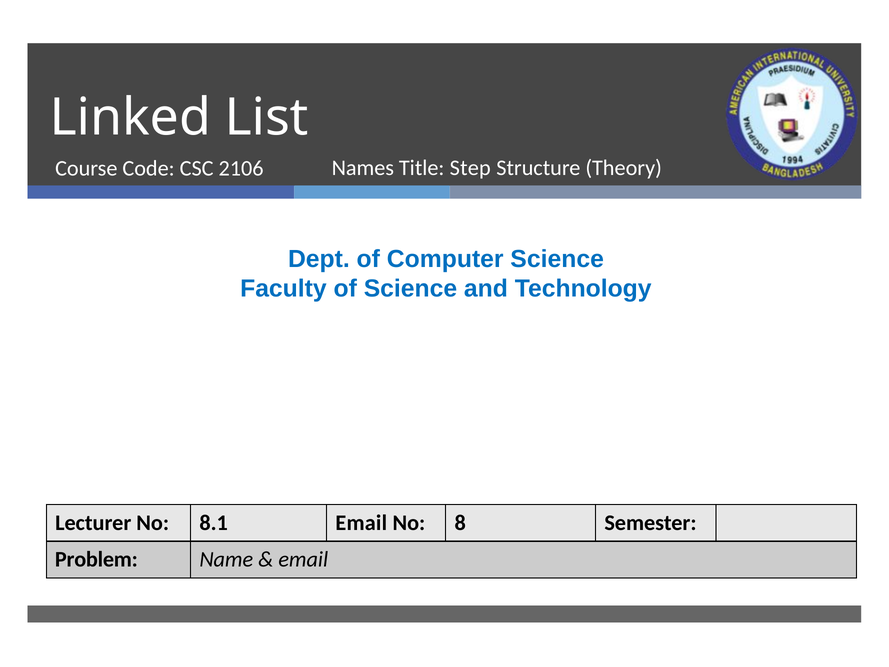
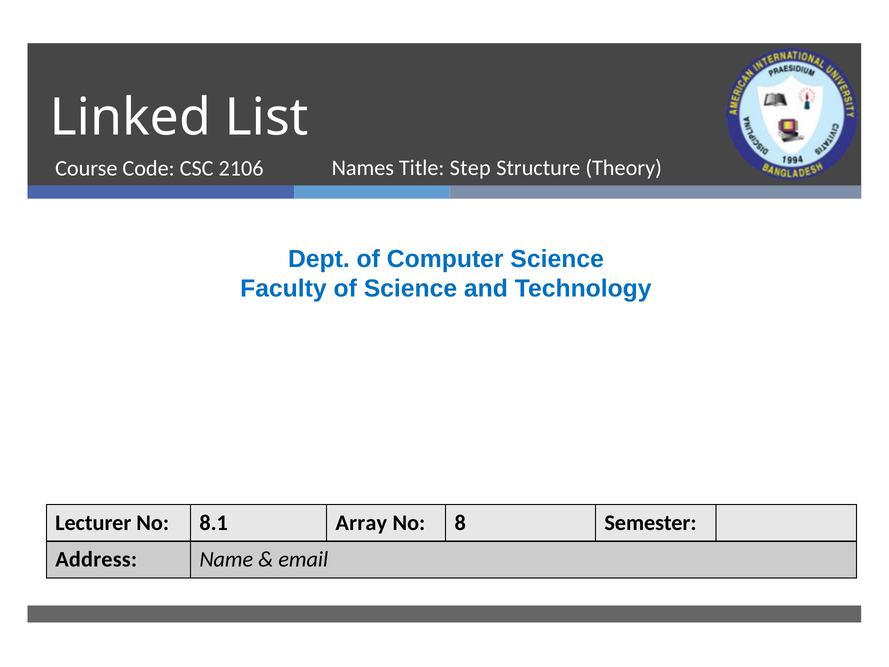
8.1 Email: Email -> Array
Problem: Problem -> Address
